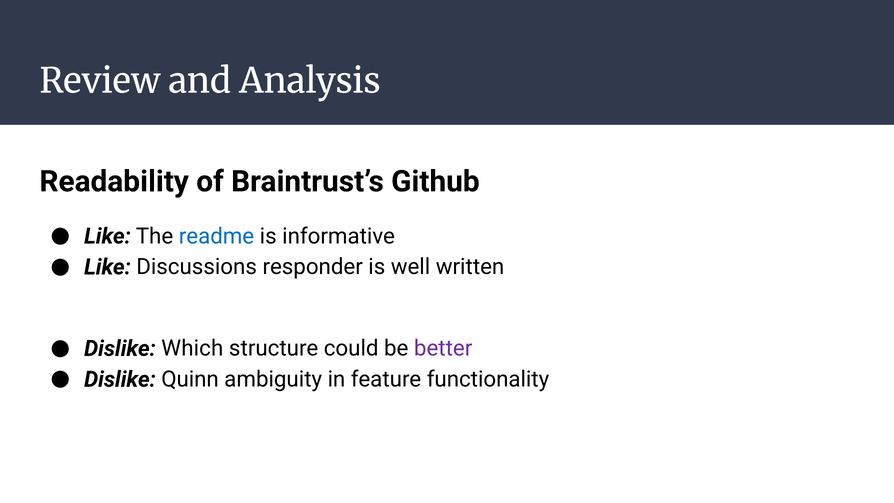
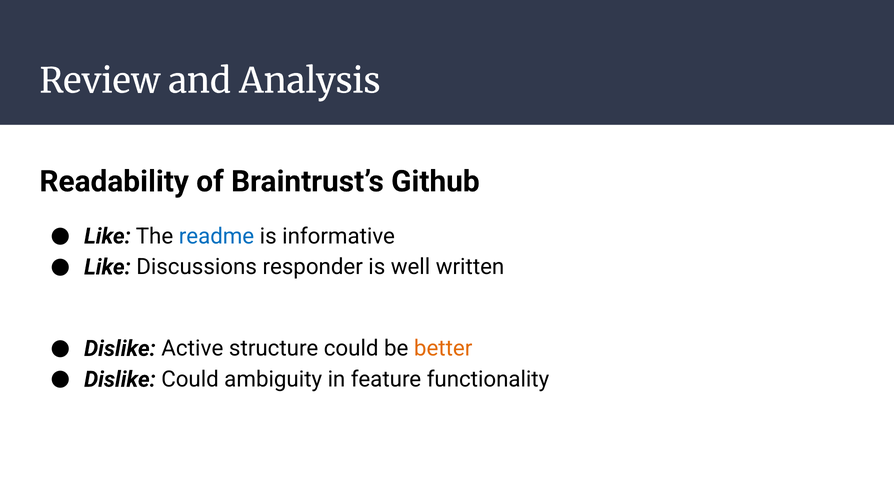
Which: Which -> Active
better colour: purple -> orange
Dislike Quinn: Quinn -> Could
